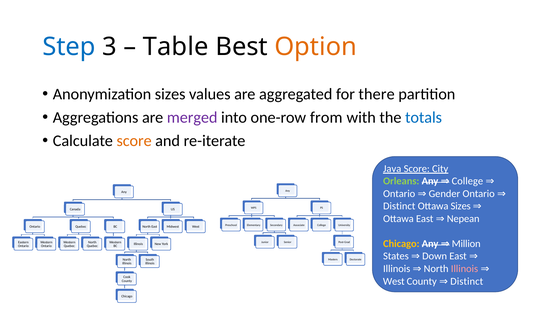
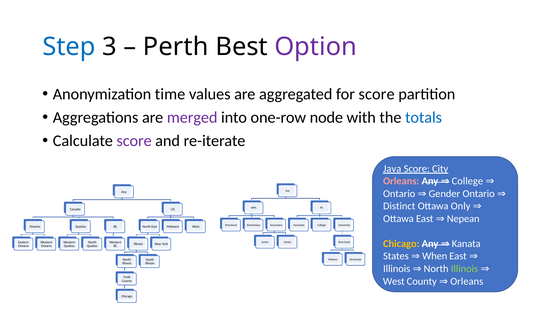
Table: Table -> Perth
Option colour: orange -> purple
Anonymization sizes: sizes -> time
for there: there -> score
from: from -> node
score at (134, 141) colour: orange -> purple
Orleans at (401, 181) colour: light green -> pink
Ottawa Sizes: Sizes -> Only
Million: Million -> Kanata
Down: Down -> When
Illinois at (465, 269) colour: pink -> light green
County Distinct: Distinct -> Orleans
